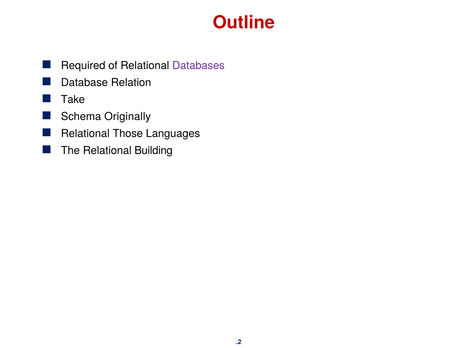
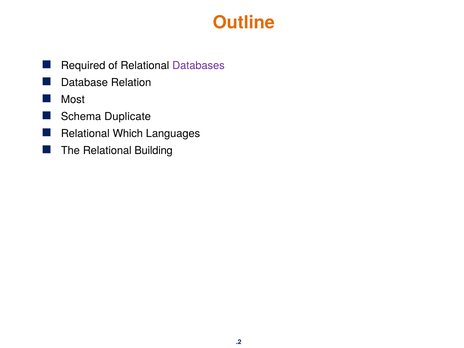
Outline colour: red -> orange
Take: Take -> Most
Originally: Originally -> Duplicate
Those: Those -> Which
